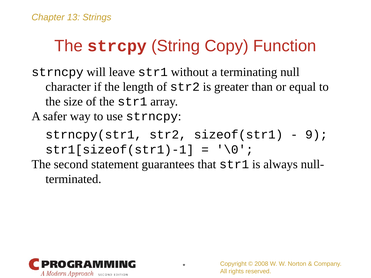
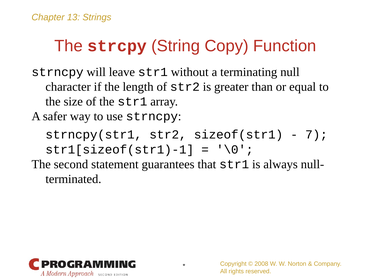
9: 9 -> 7
